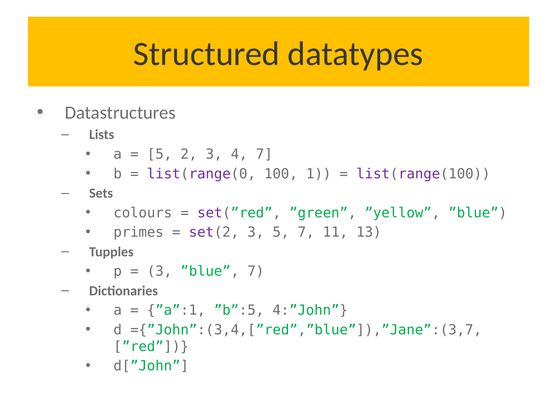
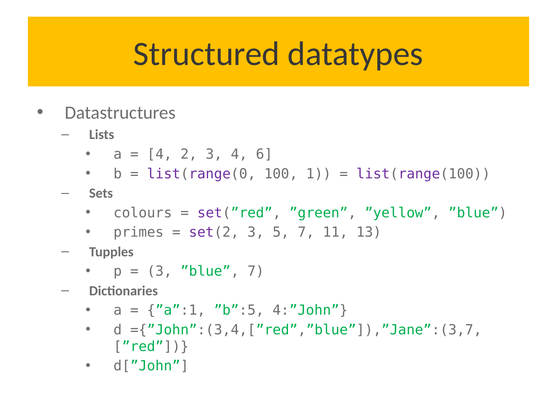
5 at (160, 154): 5 -> 4
4 7: 7 -> 6
